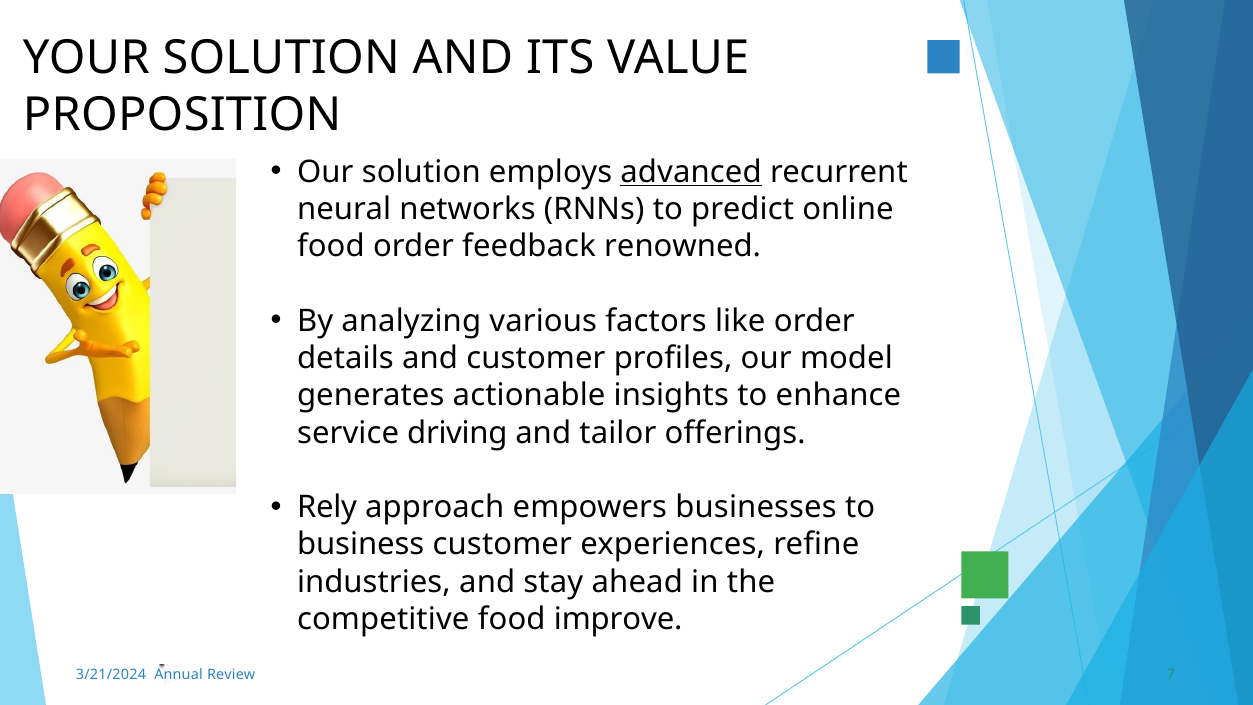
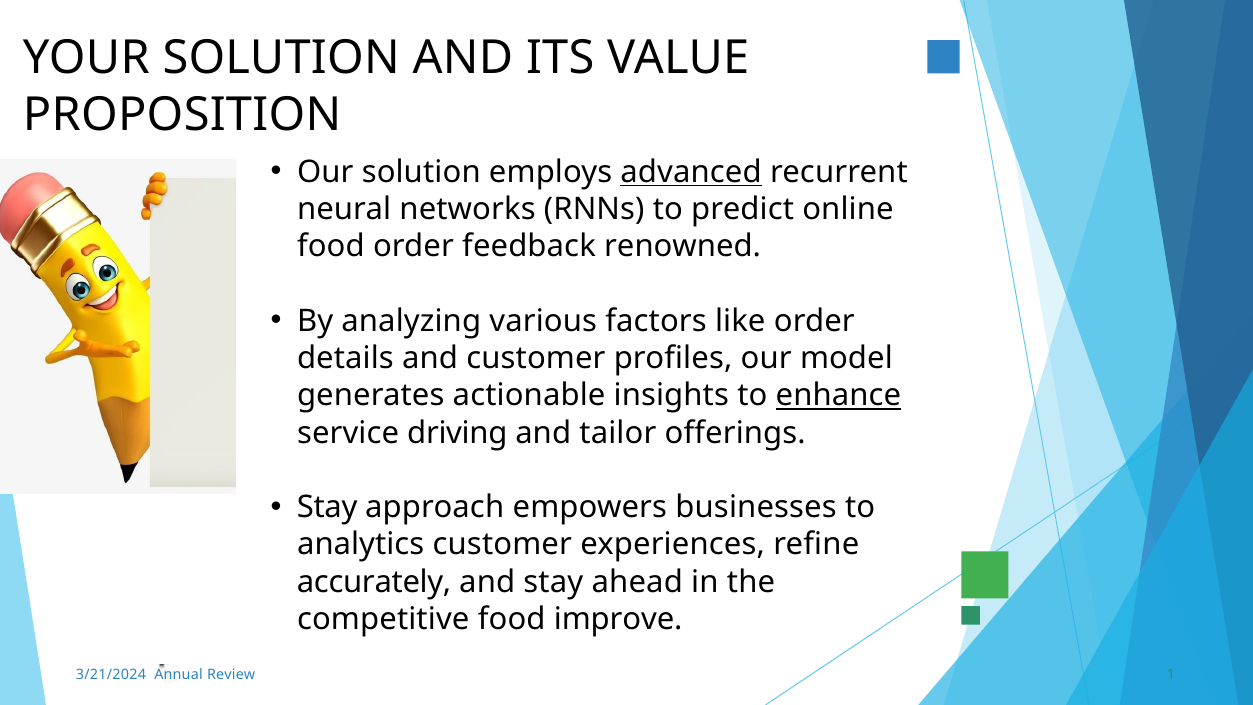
enhance underline: none -> present
Rely at (327, 507): Rely -> Stay
business: business -> analytics
industries: industries -> accurately
7: 7 -> 1
